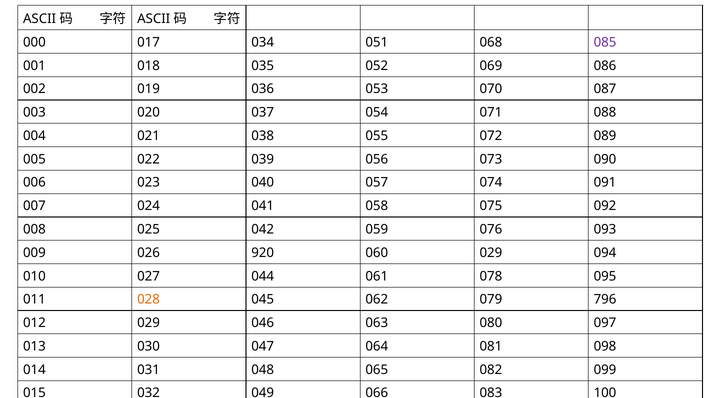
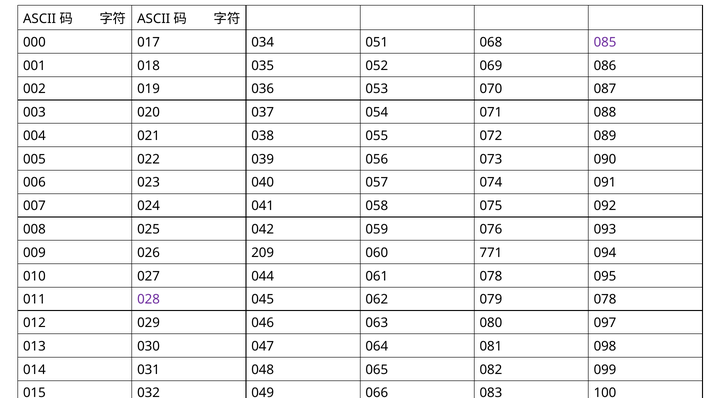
920: 920 -> 209
060 029: 029 -> 771
028 colour: orange -> purple
079 796: 796 -> 078
